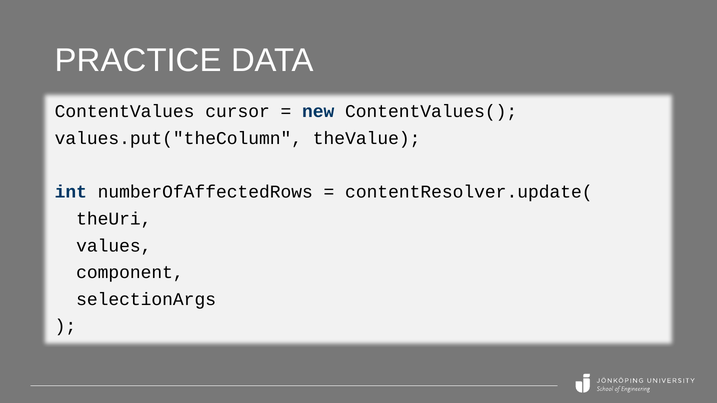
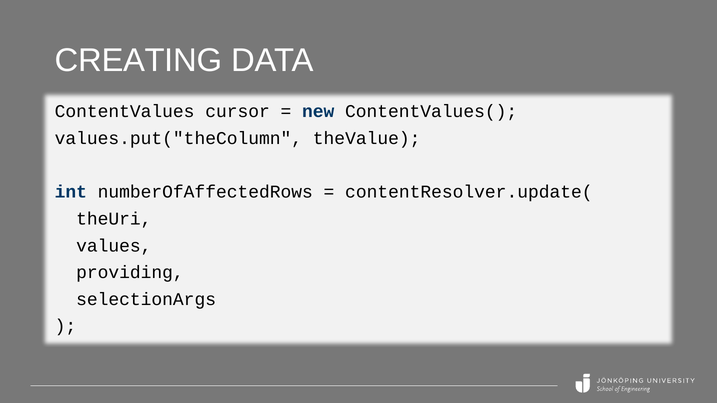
PRACTICE: PRACTICE -> CREATING
component: component -> providing
